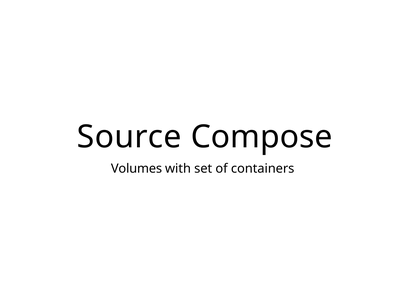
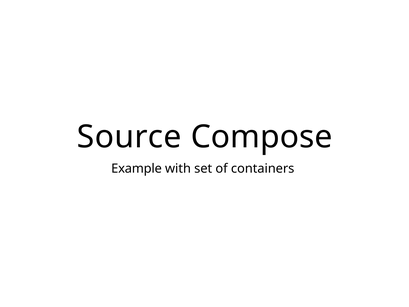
Volumes: Volumes -> Example
